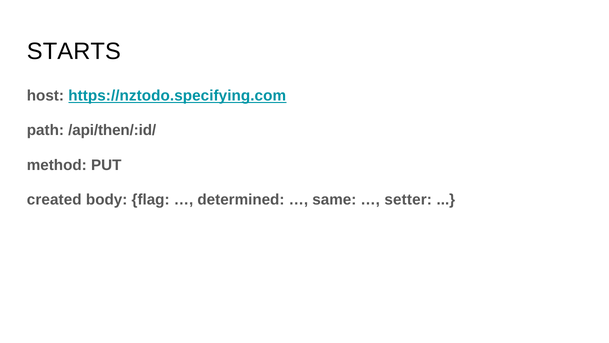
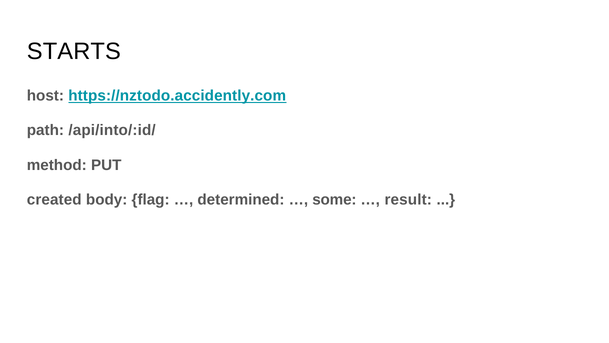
https://nztodo.specifying.com: https://nztodo.specifying.com -> https://nztodo.accidently.com
/api/then/:id/: /api/then/:id/ -> /api/into/:id/
same: same -> some
setter: setter -> result
